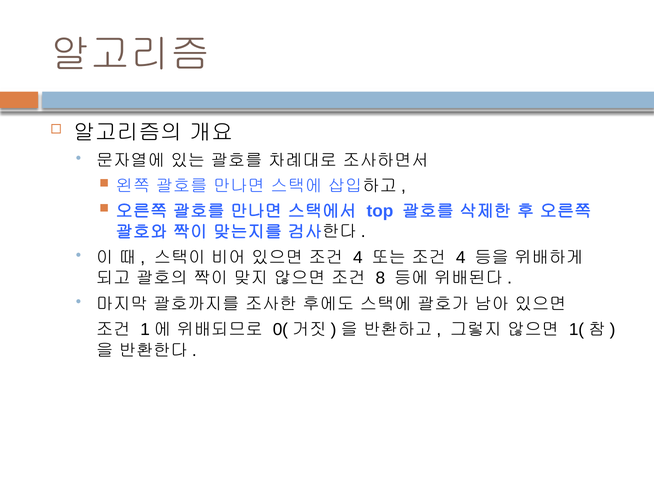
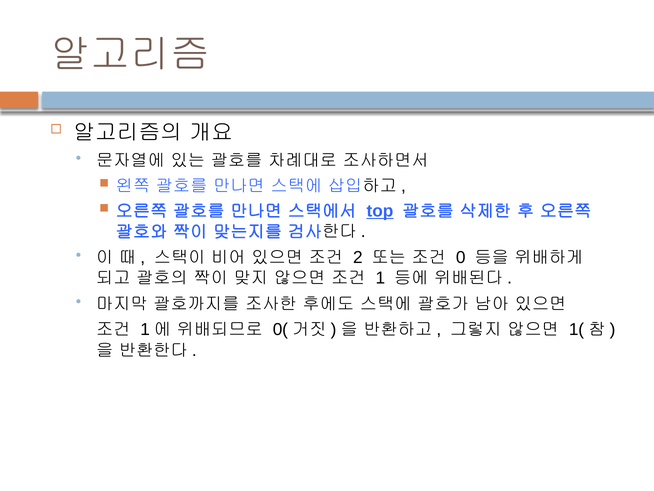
top underline: none -> present
4 at (358, 257): 4 -> 2
4 at (461, 257): 4 -> 0
8: 8 -> 1
